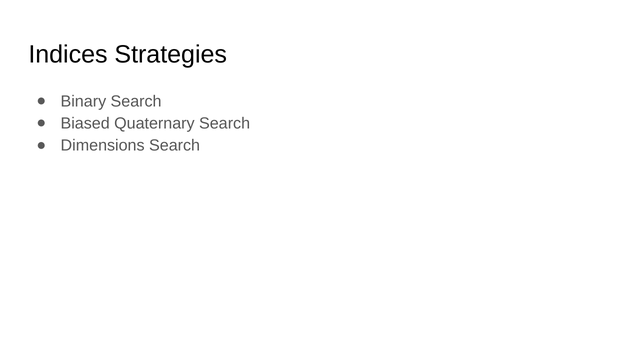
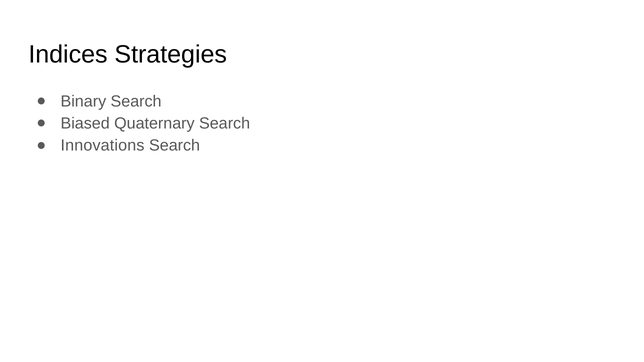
Dimensions: Dimensions -> Innovations
